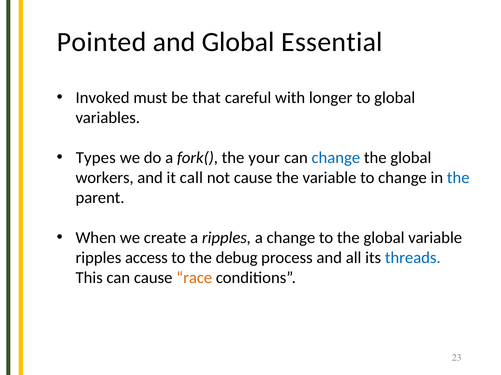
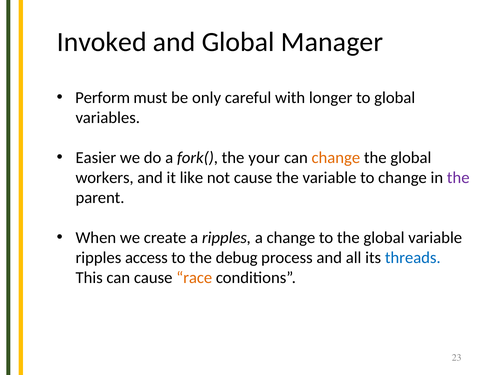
Pointed: Pointed -> Invoked
Essential: Essential -> Manager
Invoked: Invoked -> Perform
that: that -> only
Types: Types -> Easier
change at (336, 158) colour: blue -> orange
call: call -> like
the at (458, 178) colour: blue -> purple
